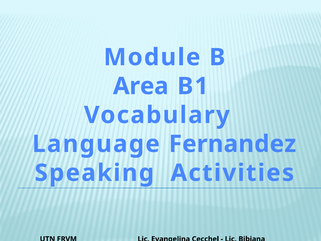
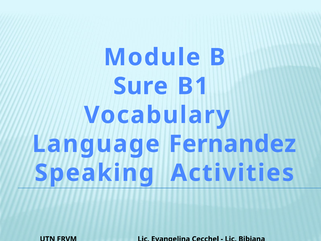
Area: Area -> Sure
